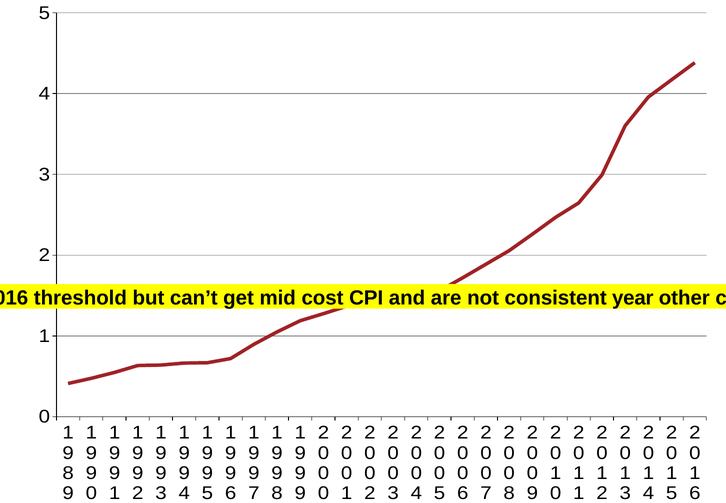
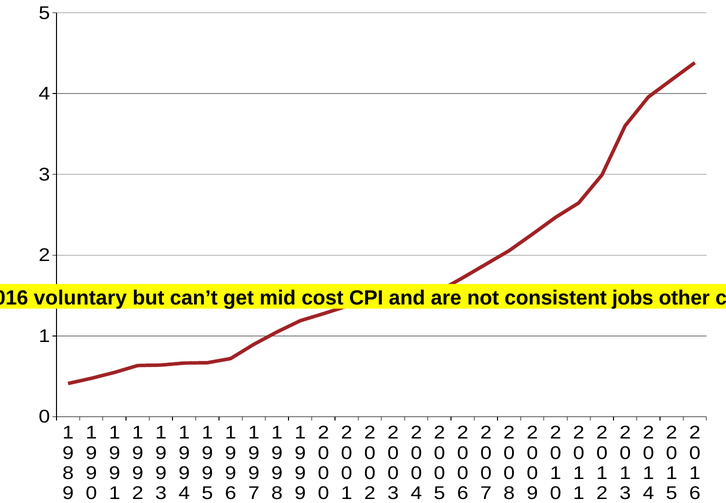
threshold: threshold -> voluntary
year: year -> jobs
